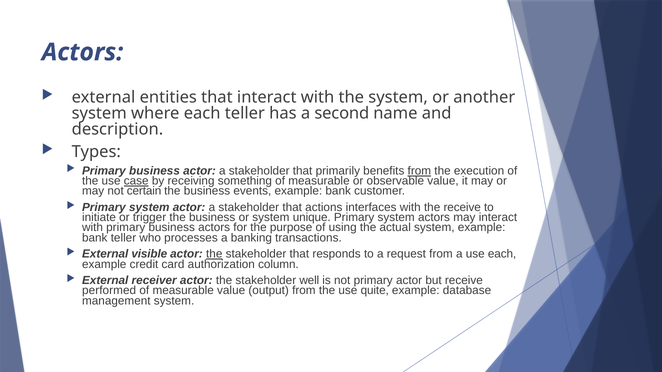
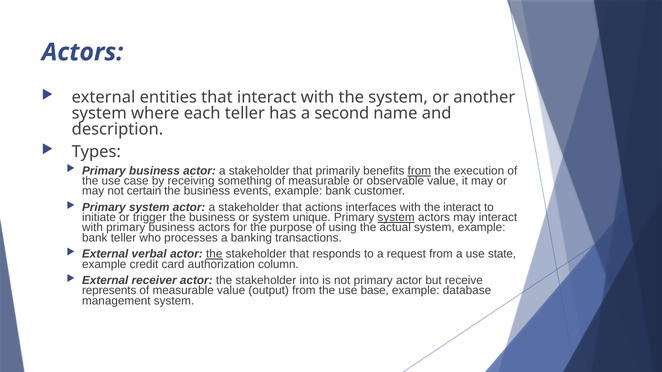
case underline: present -> none
the receive: receive -> interact
system at (396, 218) underline: none -> present
visible: visible -> verbal
use each: each -> state
well: well -> into
performed: performed -> represents
quite: quite -> base
